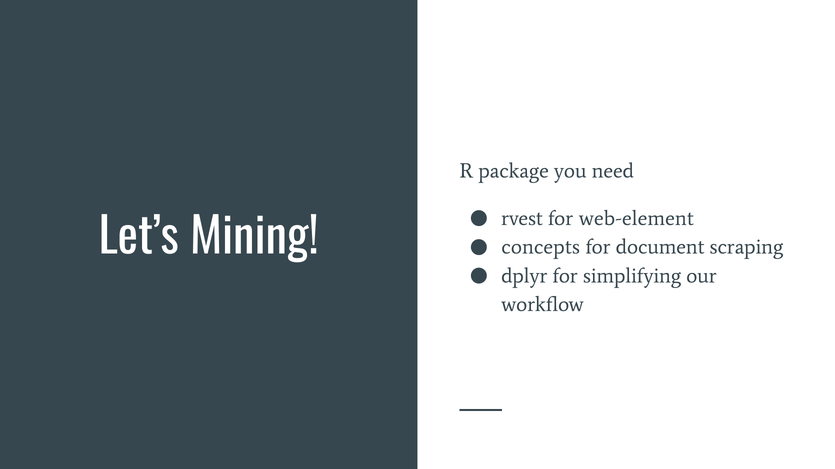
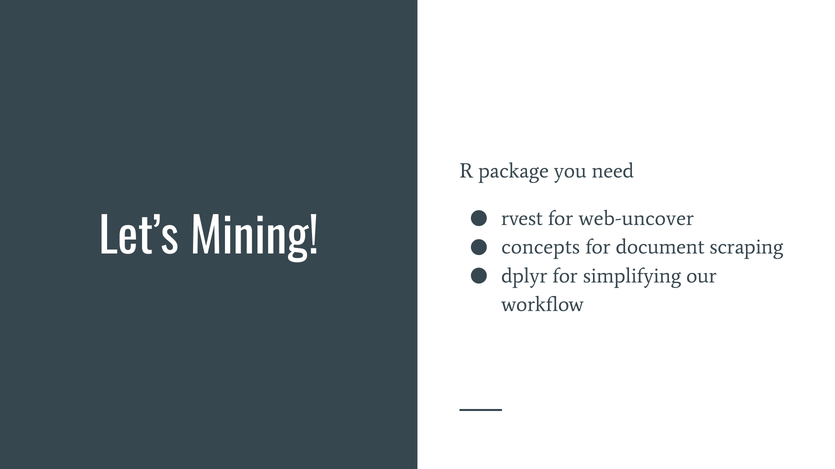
web-element: web-element -> web-uncover
